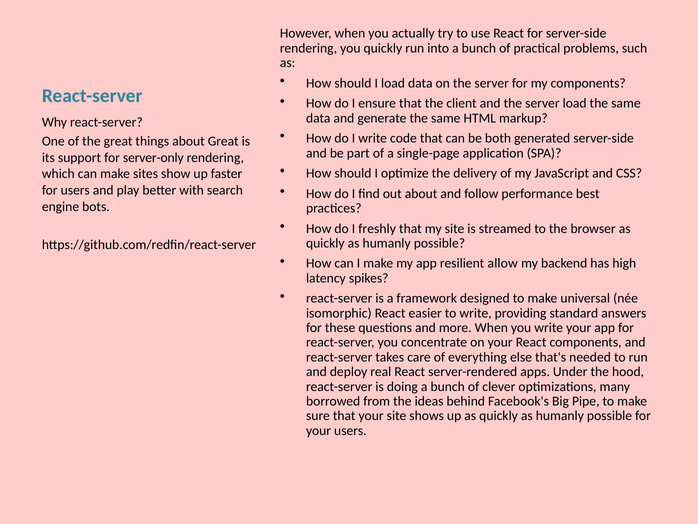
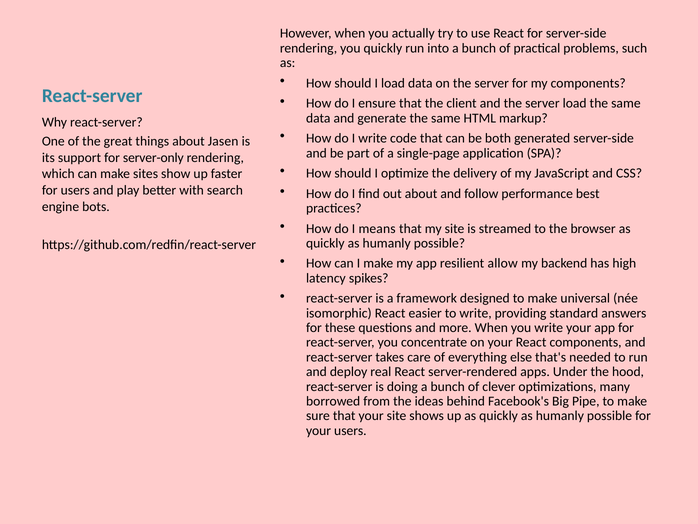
about Great: Great -> Jasen
freshly: freshly -> means
